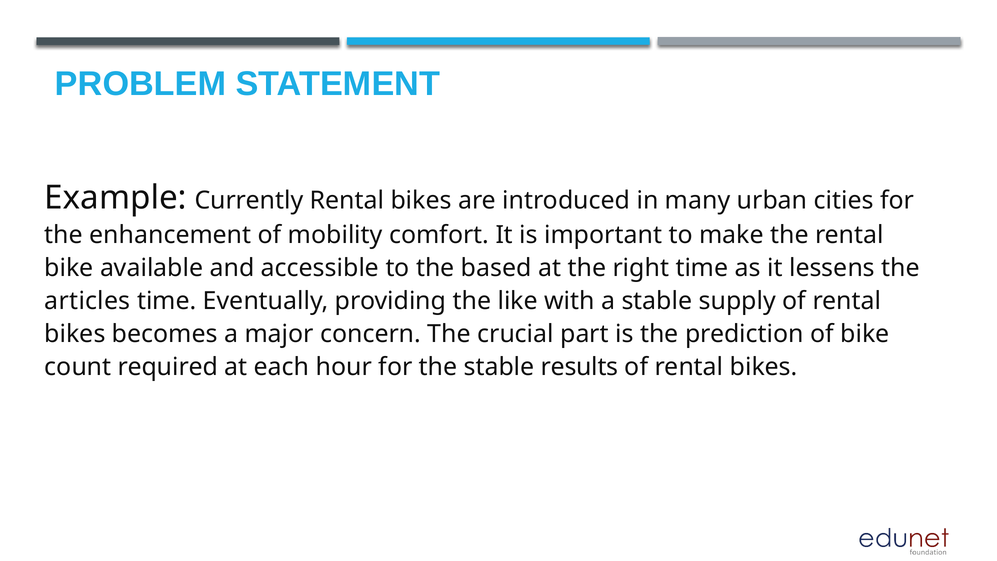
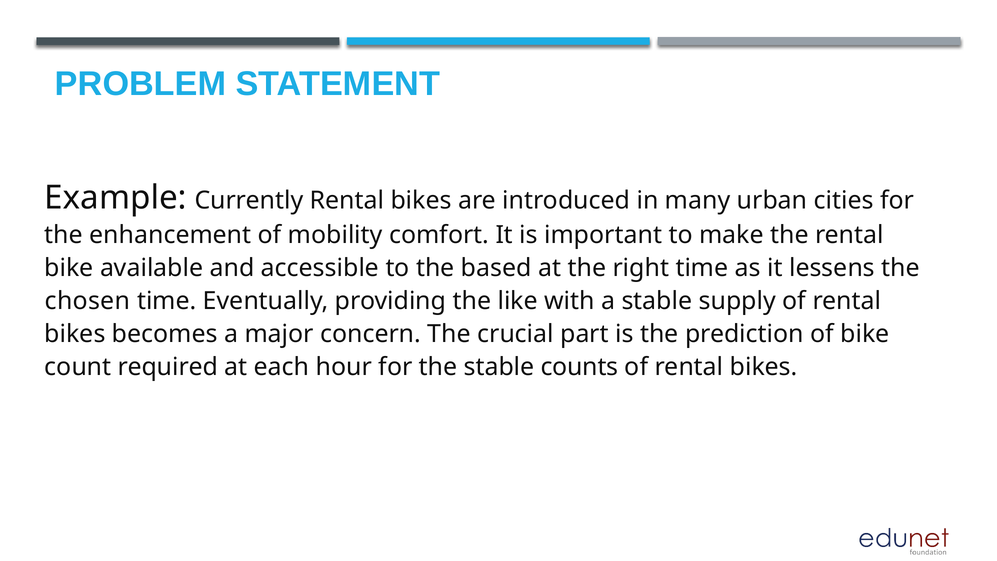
articles: articles -> chosen
results: results -> counts
